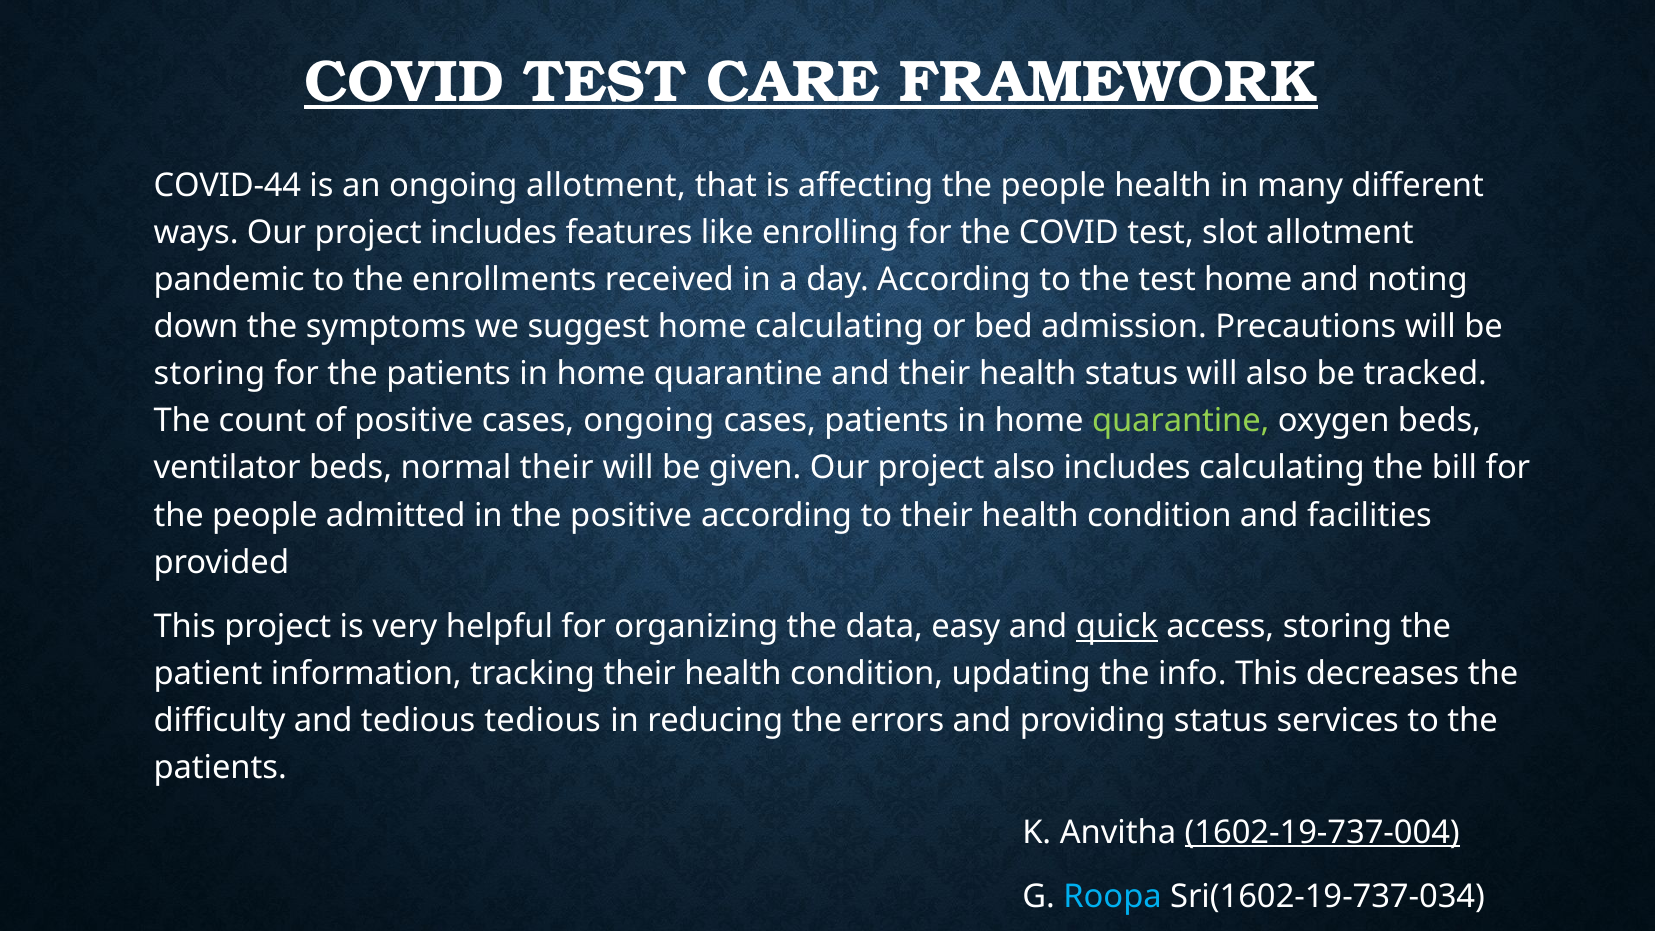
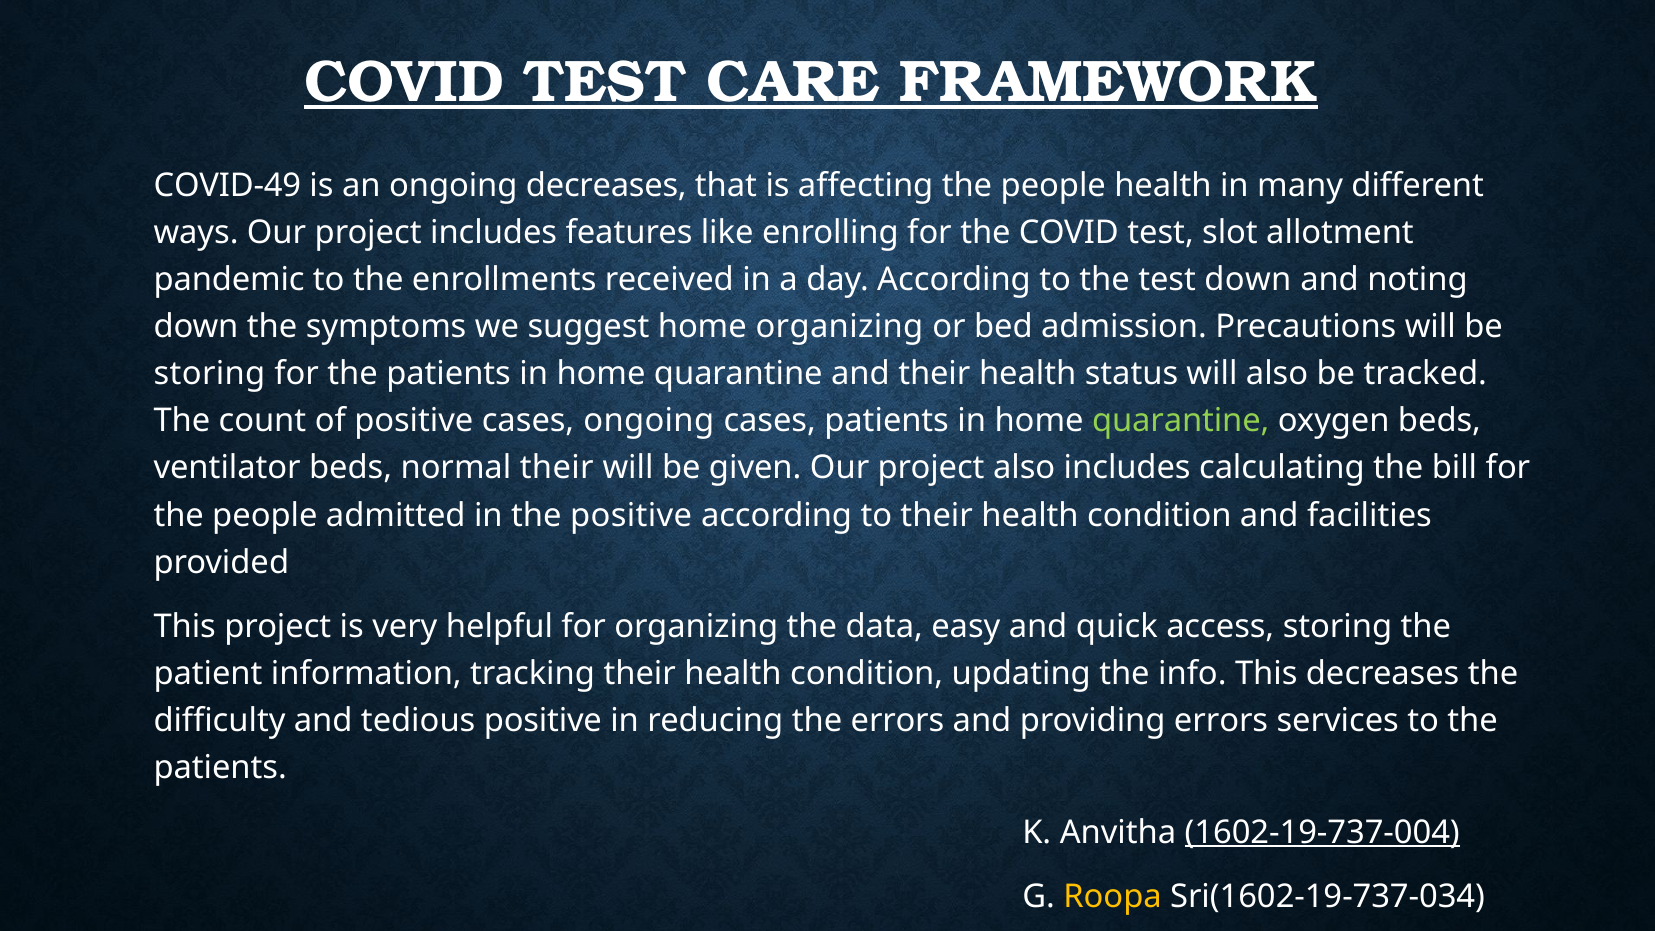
COVID-44: COVID-44 -> COVID-49
ongoing allotment: allotment -> decreases
test home: home -> down
home calculating: calculating -> organizing
quick underline: present -> none
tedious tedious: tedious -> positive
providing status: status -> errors
Roopa colour: light blue -> yellow
